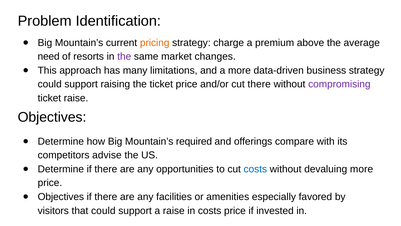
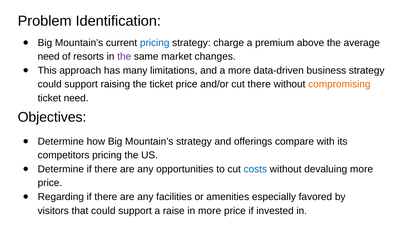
pricing at (155, 43) colour: orange -> blue
compromising colour: purple -> orange
ticket raise: raise -> need
Mountain’s required: required -> strategy
competitors advise: advise -> pricing
Objectives at (61, 196): Objectives -> Regarding
in costs: costs -> more
